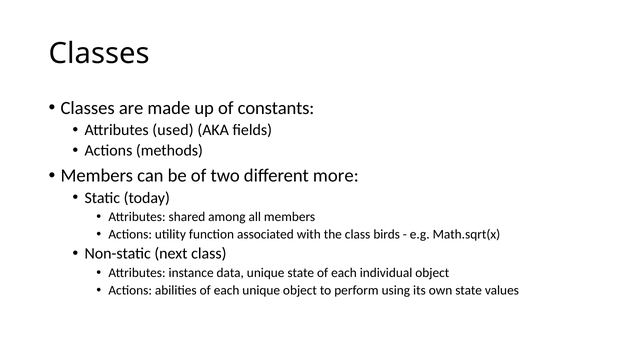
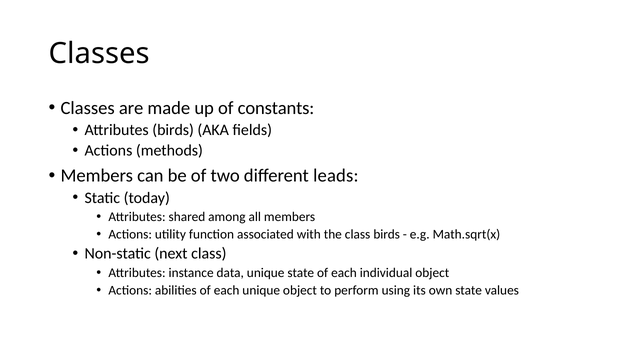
Attributes used: used -> birds
more: more -> leads
